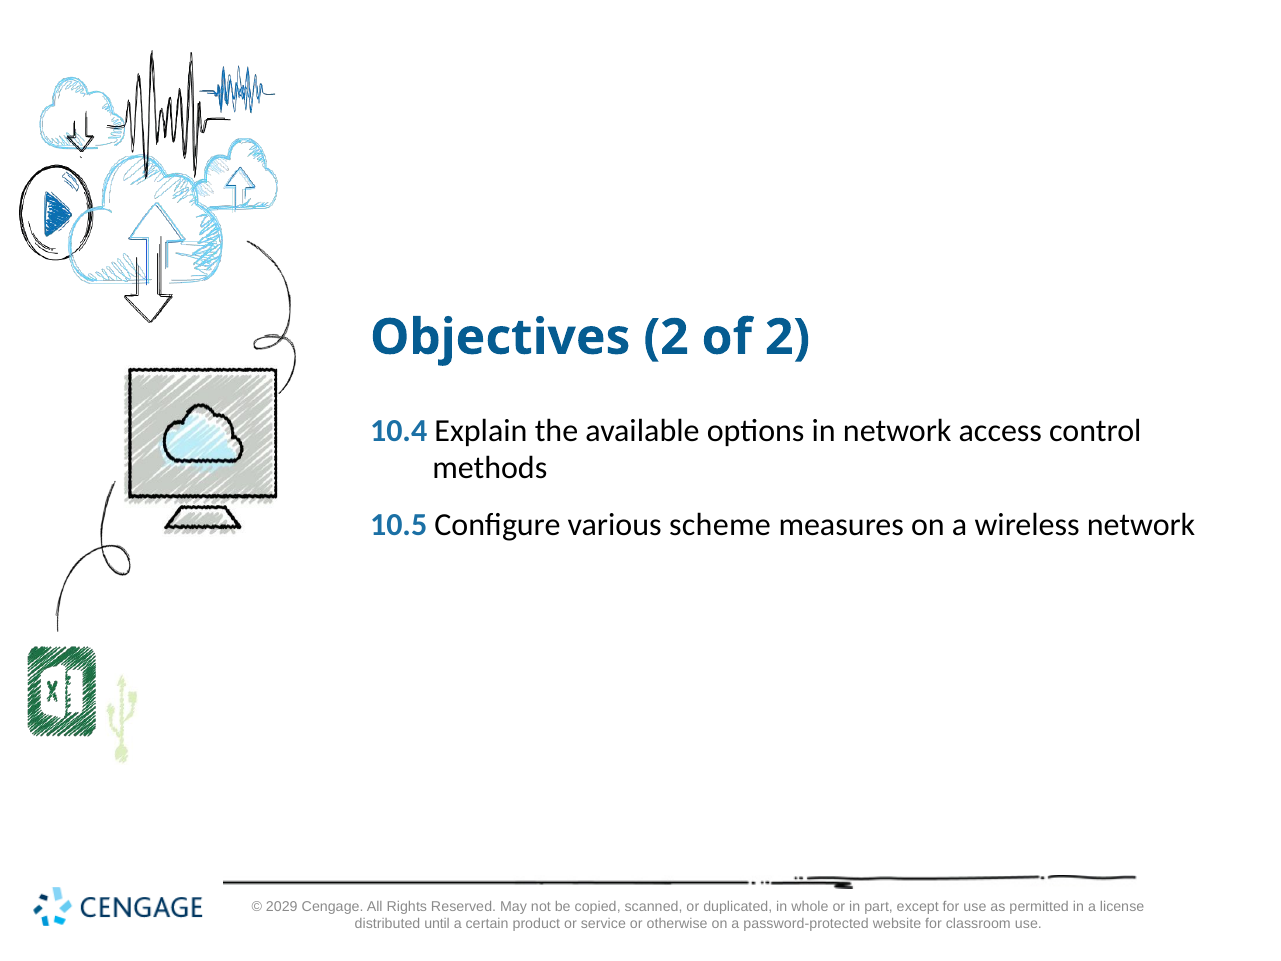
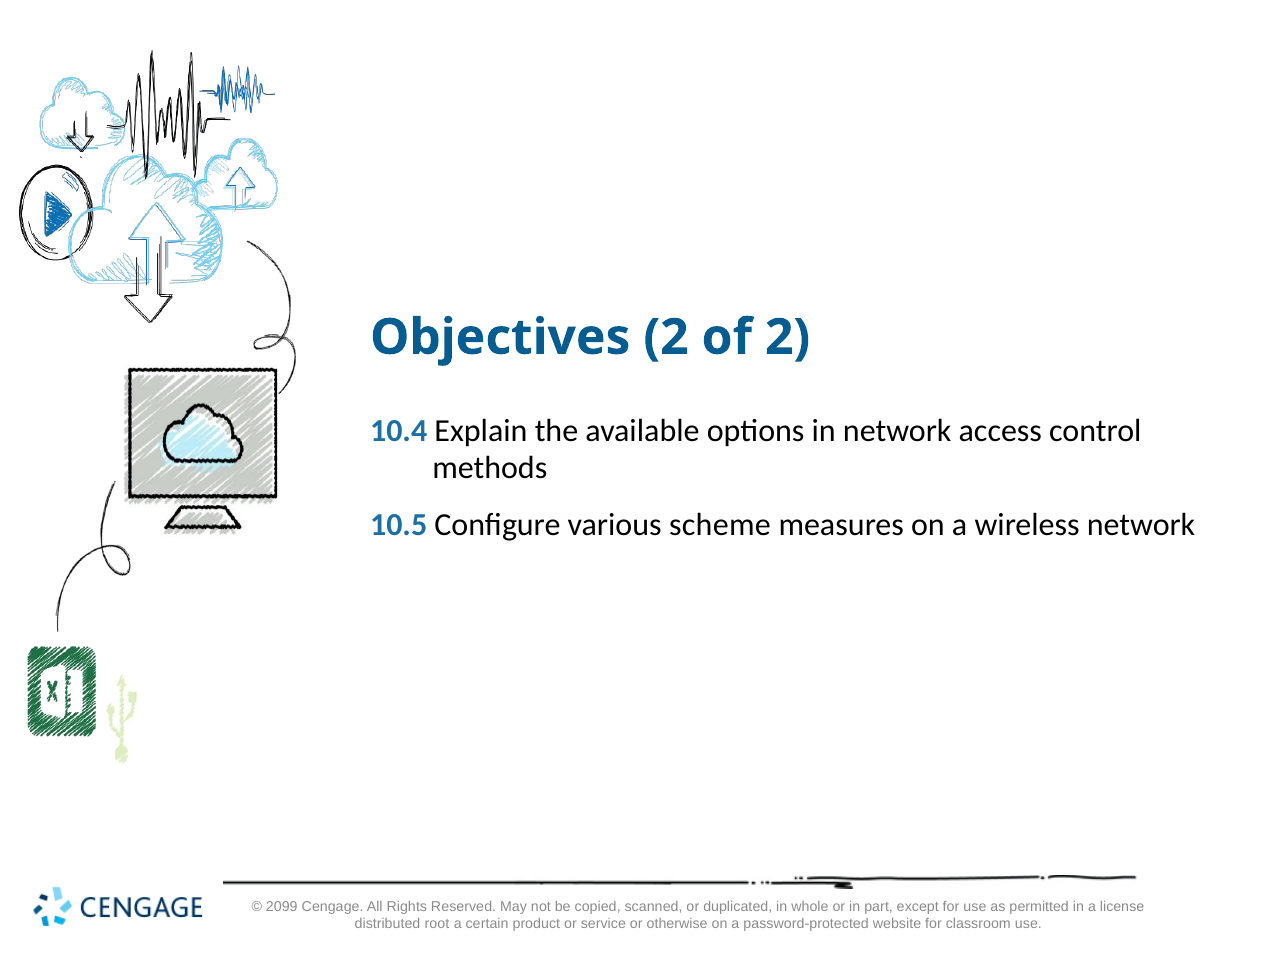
2029: 2029 -> 2099
until: until -> root
